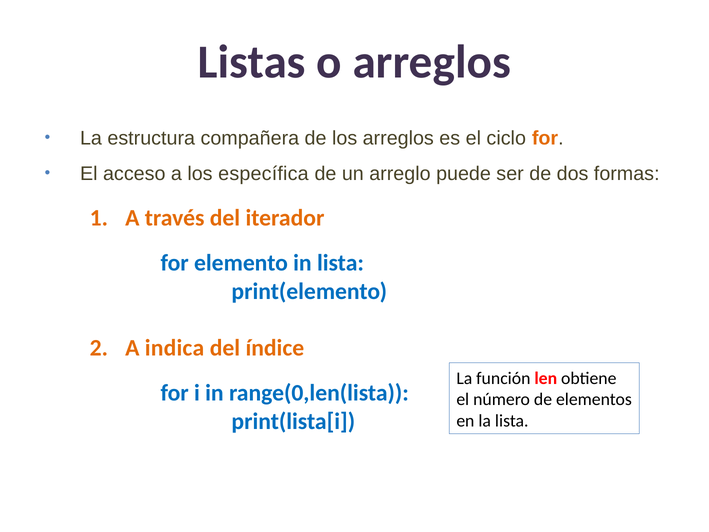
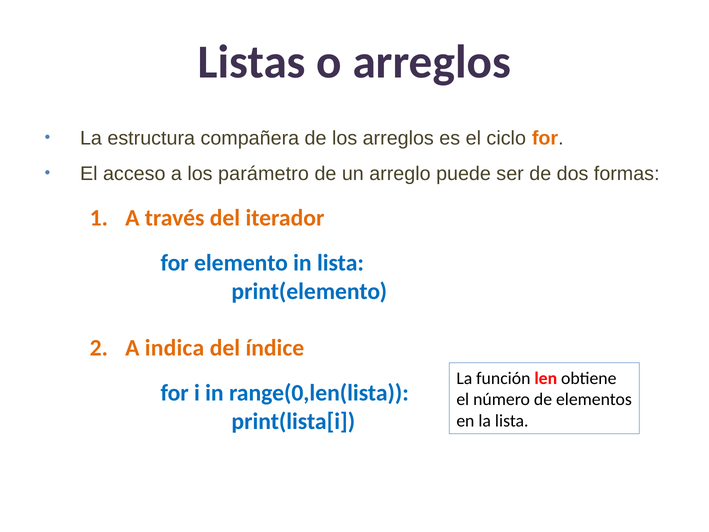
específica: específica -> parámetro
